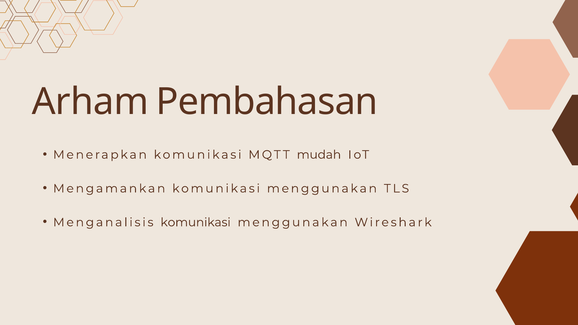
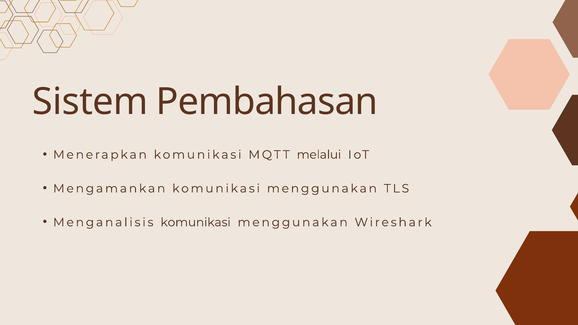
Arham: Arham -> Sistem
mudah: mudah -> melalui
